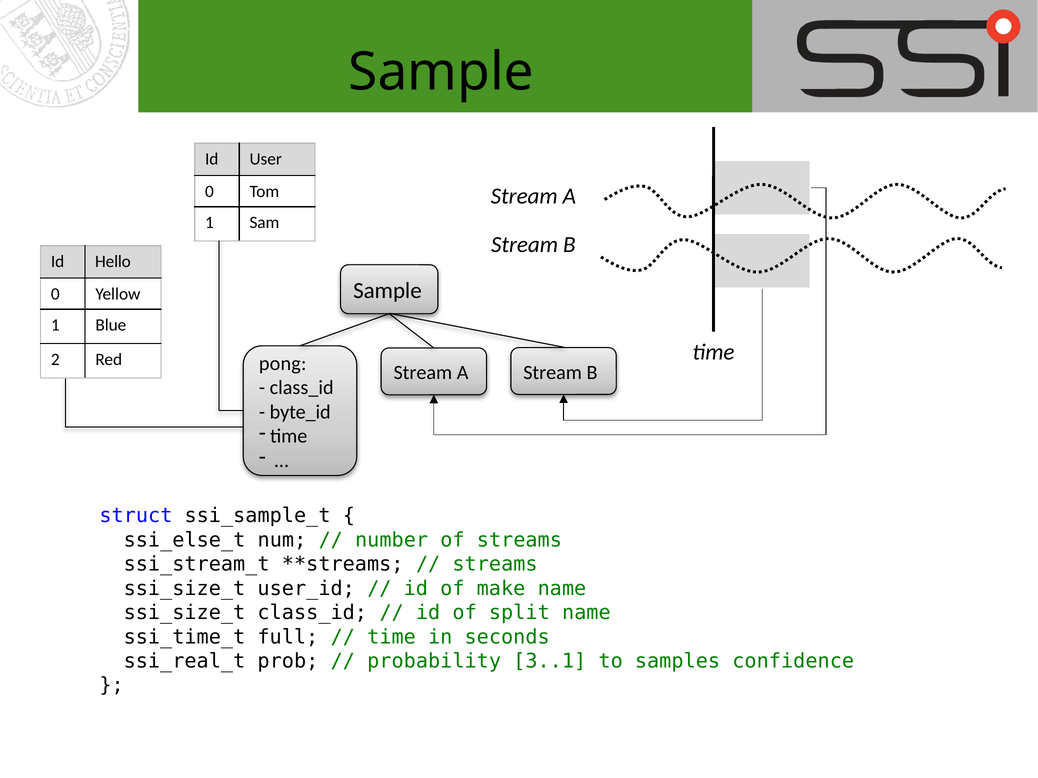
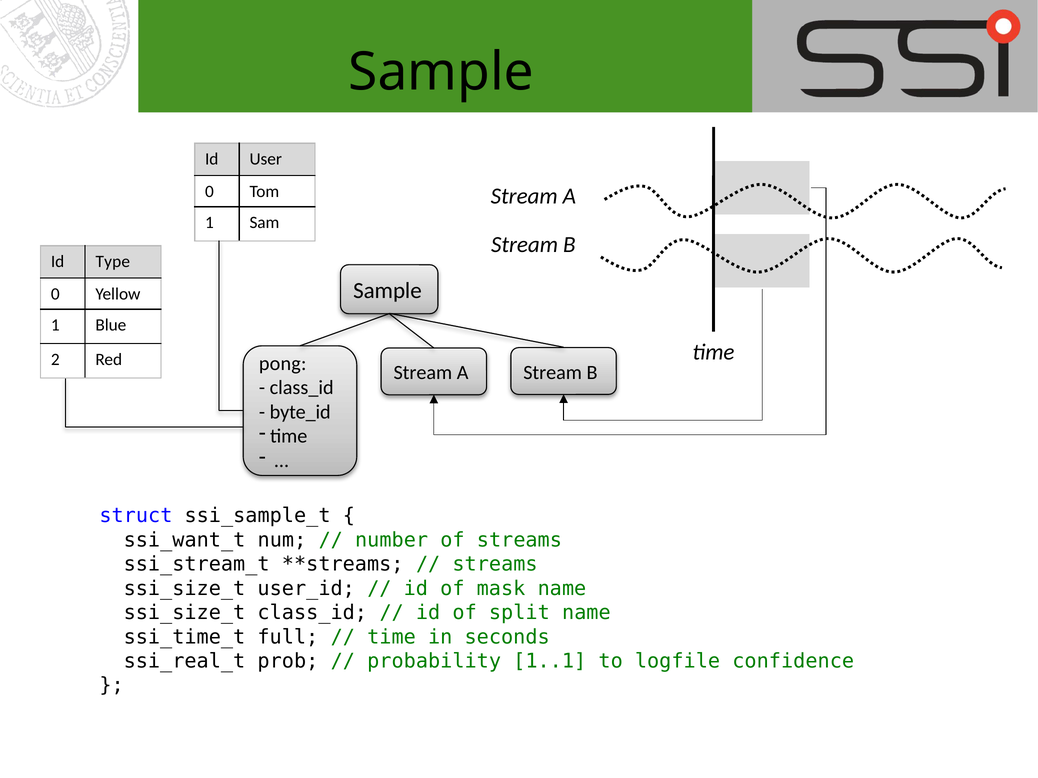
Hello: Hello -> Type
ssi_else_t: ssi_else_t -> ssi_want_t
make: make -> mask
3..1: 3..1 -> 1..1
samples: samples -> logfile
